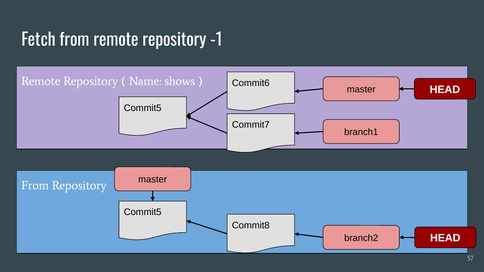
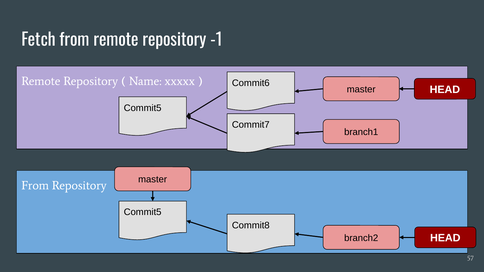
shows: shows -> xxxxx
